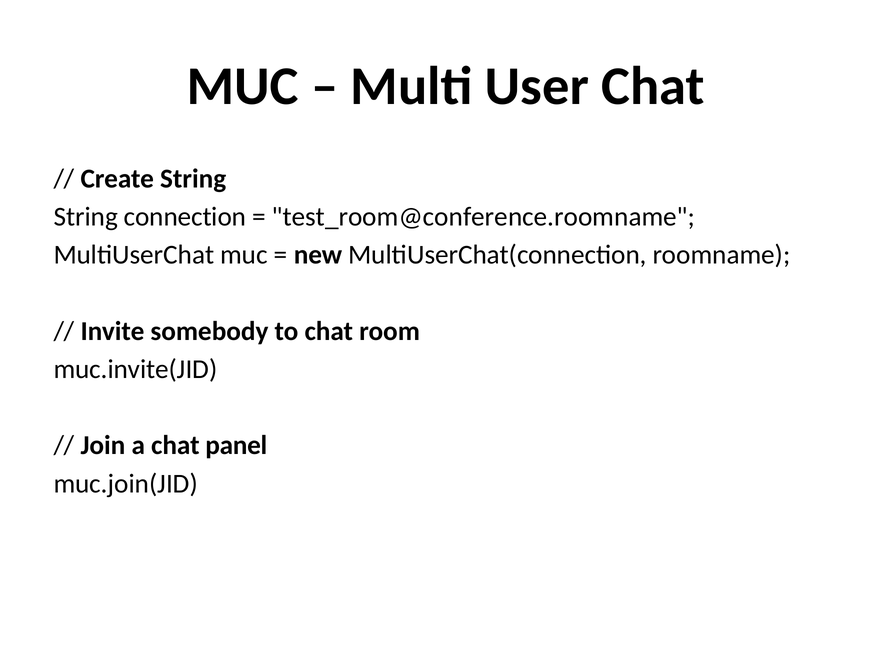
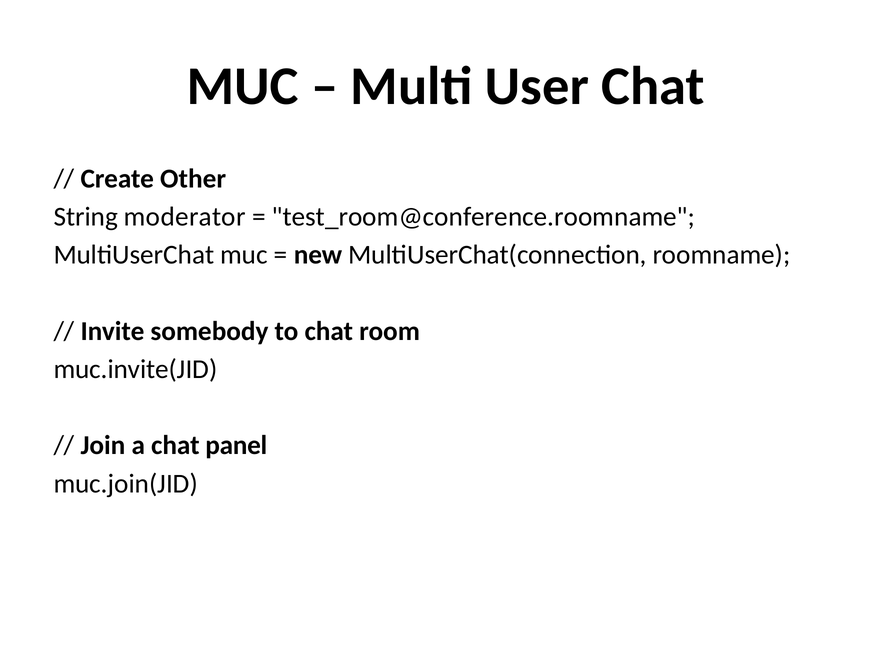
Create String: String -> Other
connection: connection -> moderator
